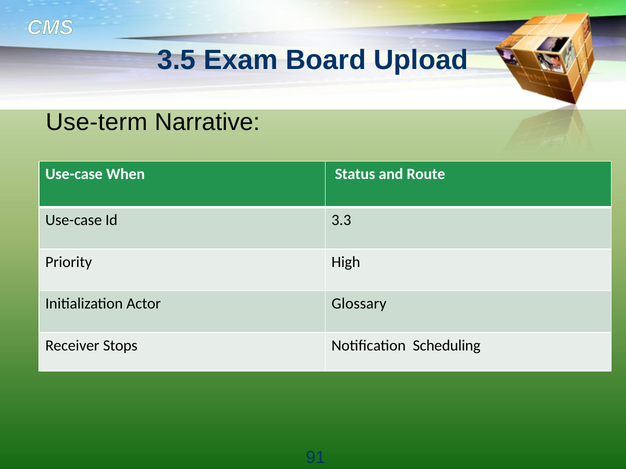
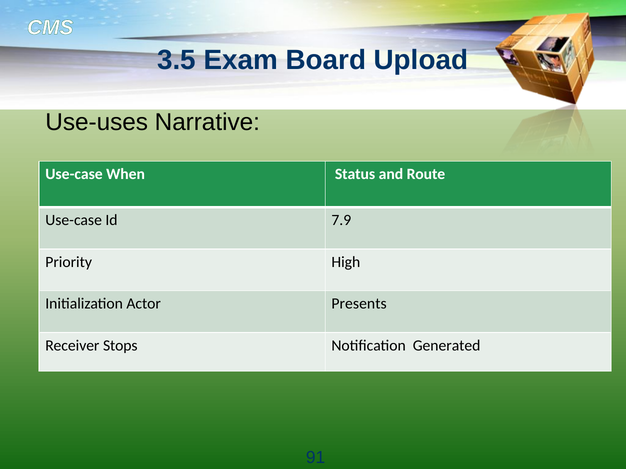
Use-term: Use-term -> Use-uses
3.3: 3.3 -> 7.9
Glossary: Glossary -> Presents
Scheduling: Scheduling -> Generated
